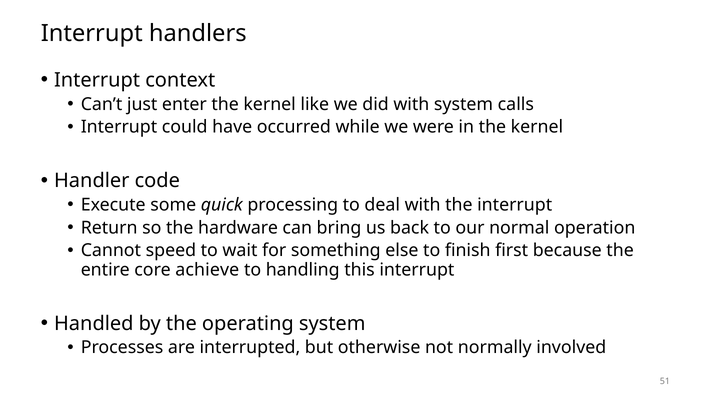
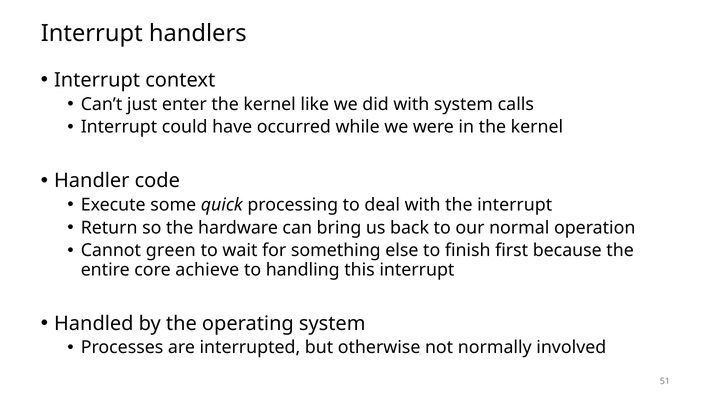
speed: speed -> green
